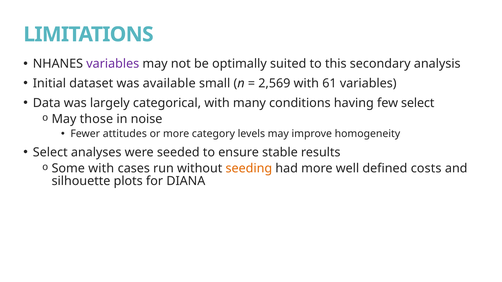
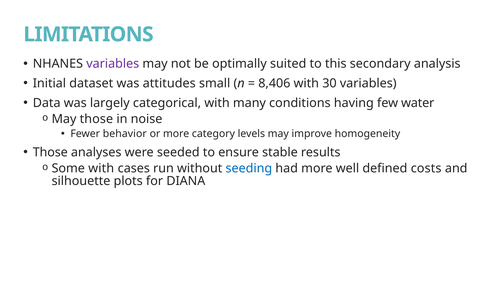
available: available -> attitudes
2,569: 2,569 -> 8,406
61: 61 -> 30
few select: select -> water
attitudes: attitudes -> behavior
Select at (50, 153): Select -> Those
seeding colour: orange -> blue
